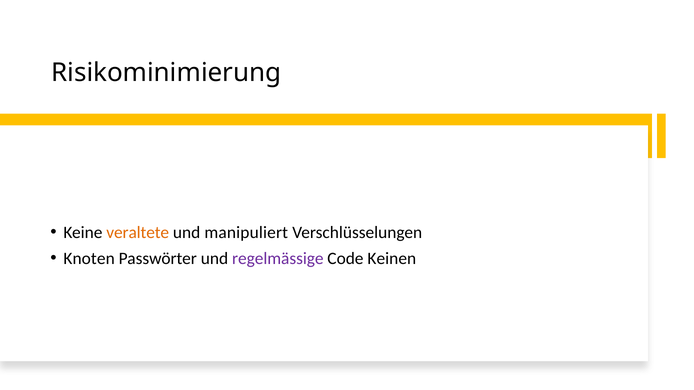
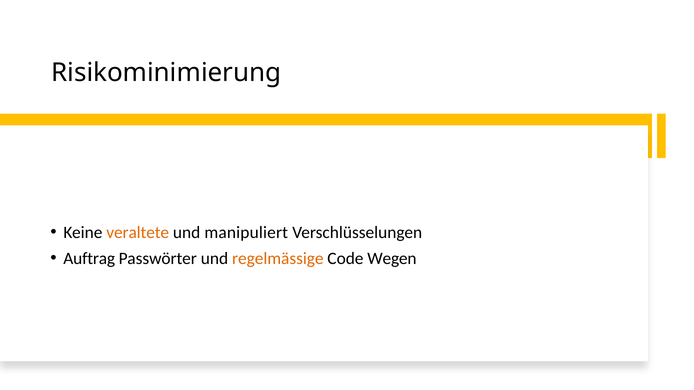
Knoten: Knoten -> Auftrag
regelmässige colour: purple -> orange
Keinen: Keinen -> Wegen
